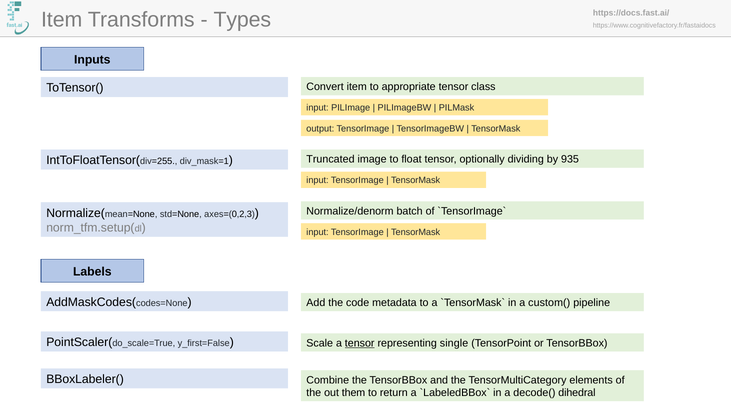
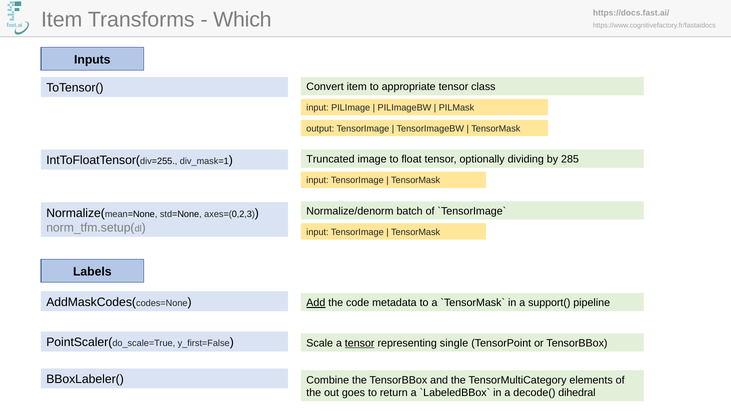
Types: Types -> Which
935: 935 -> 285
Add underline: none -> present
custom(: custom( -> support(
them: them -> goes
